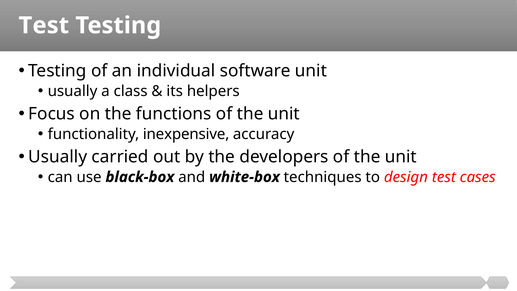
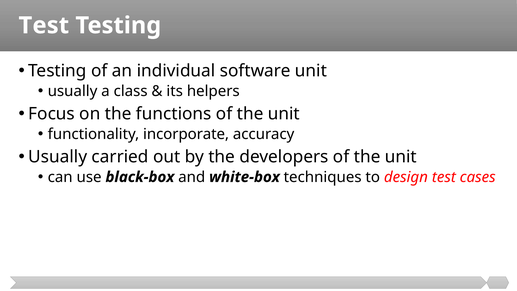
inexpensive: inexpensive -> incorporate
